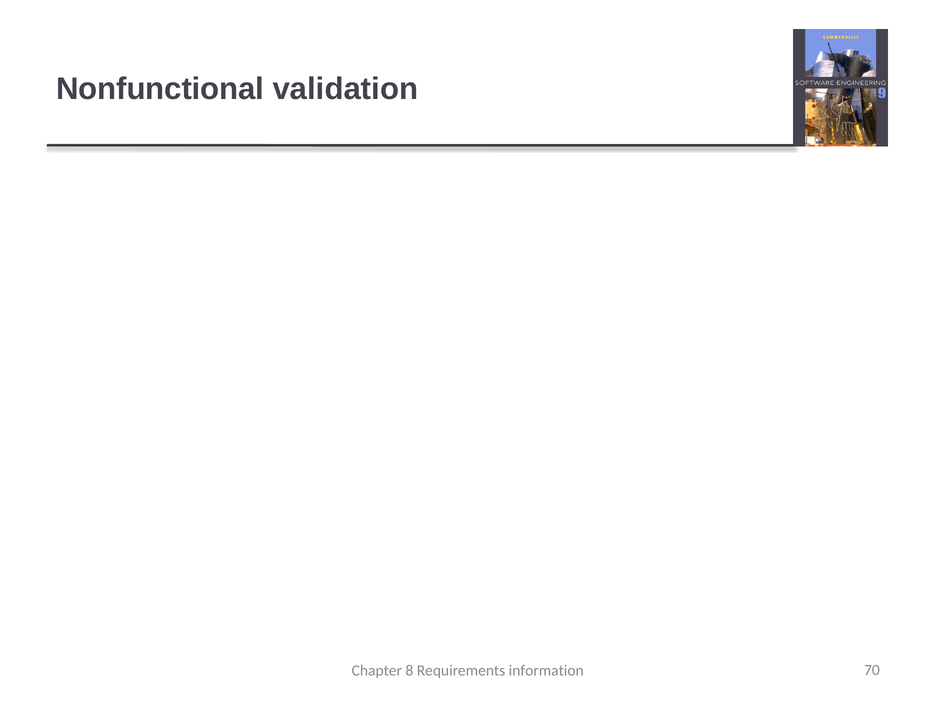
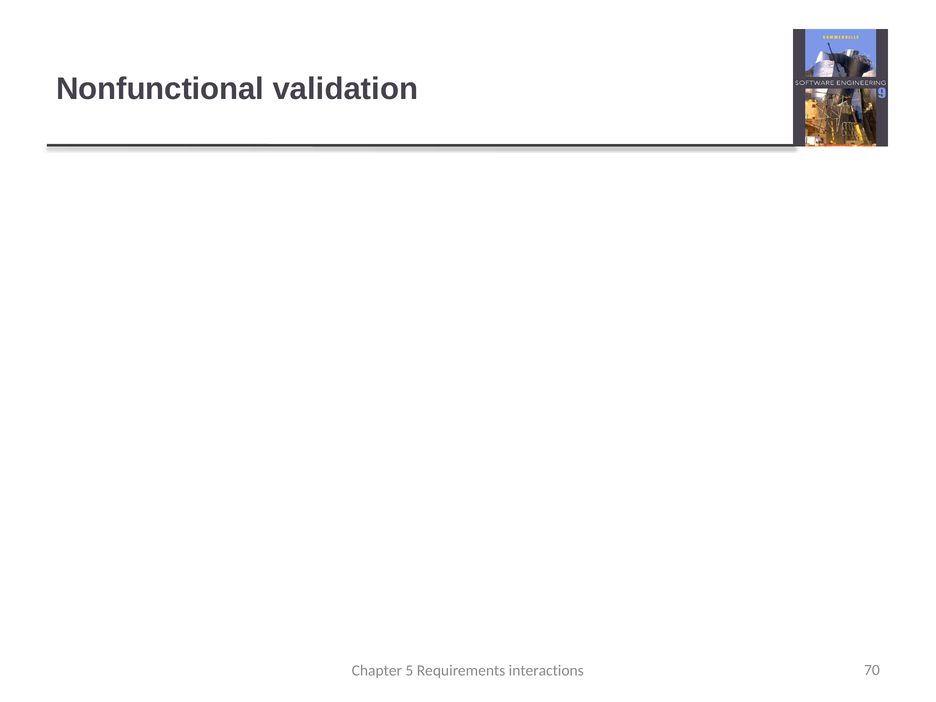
8: 8 -> 5
information: information -> interactions
